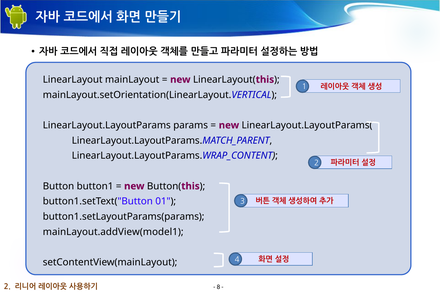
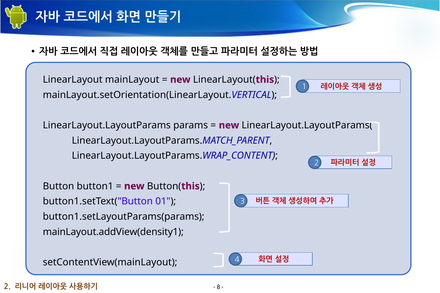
mainLayout.addView(model1: mainLayout.addView(model1 -> mainLayout.addView(density1
